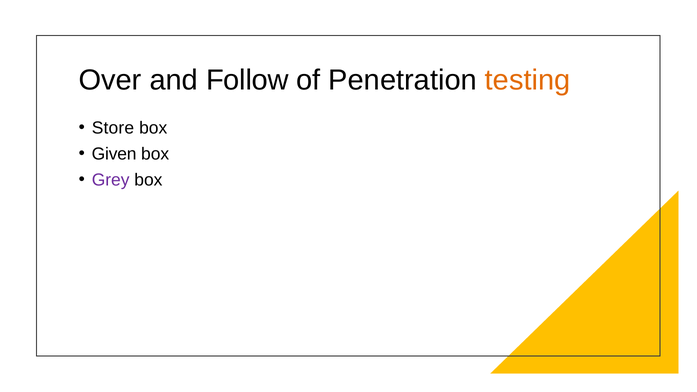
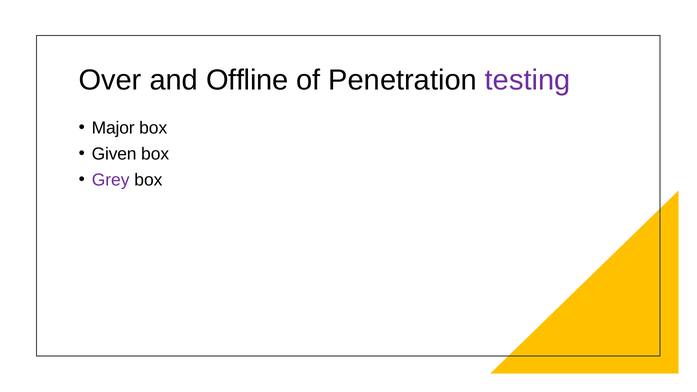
Follow: Follow -> Offline
testing colour: orange -> purple
Store: Store -> Major
